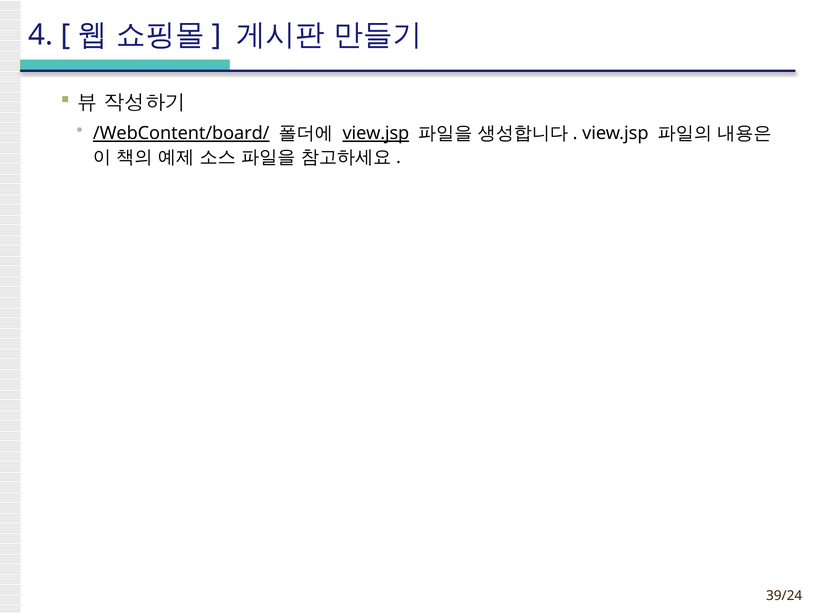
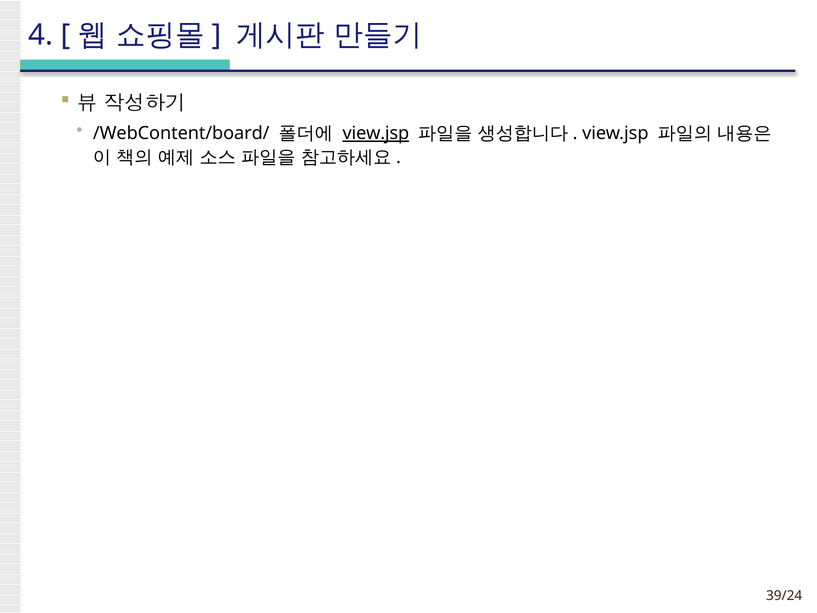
/WebContent/board/ underline: present -> none
